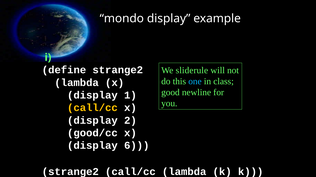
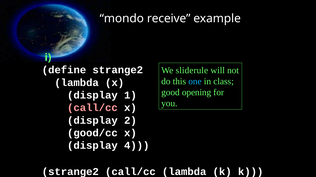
mondo display: display -> receive
newline: newline -> opening
call/cc at (92, 108) colour: yellow -> pink
6: 6 -> 4
